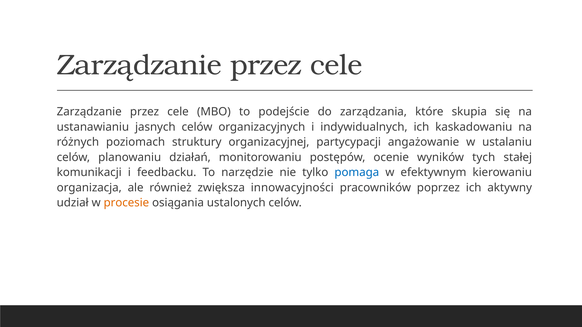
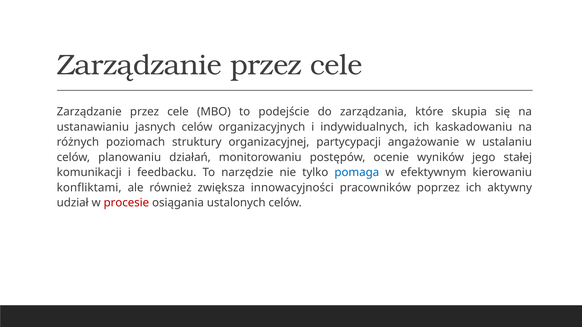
tych: tych -> jego
organizacja: organizacja -> konfliktami
procesie colour: orange -> red
